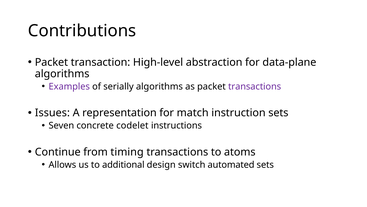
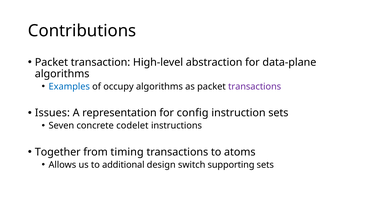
Examples colour: purple -> blue
serially: serially -> occupy
match: match -> config
Continue: Continue -> Together
automated: automated -> supporting
